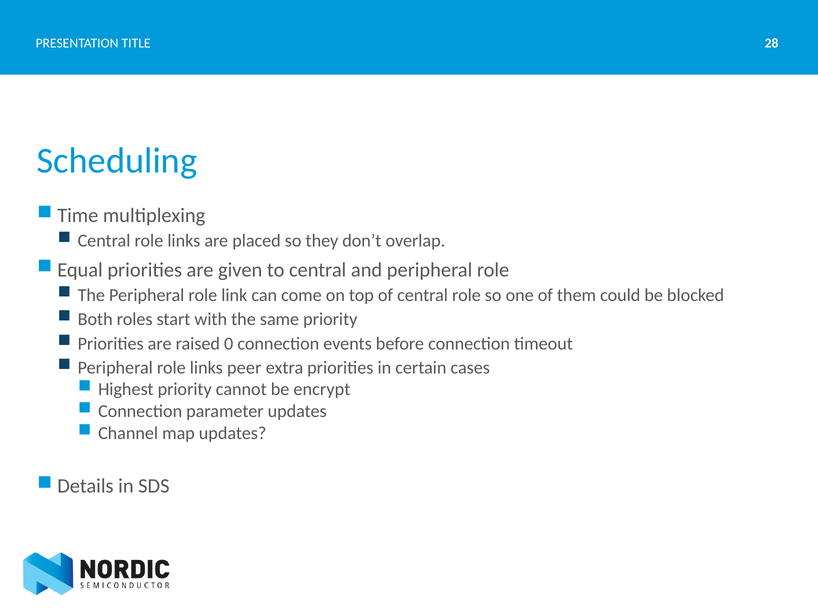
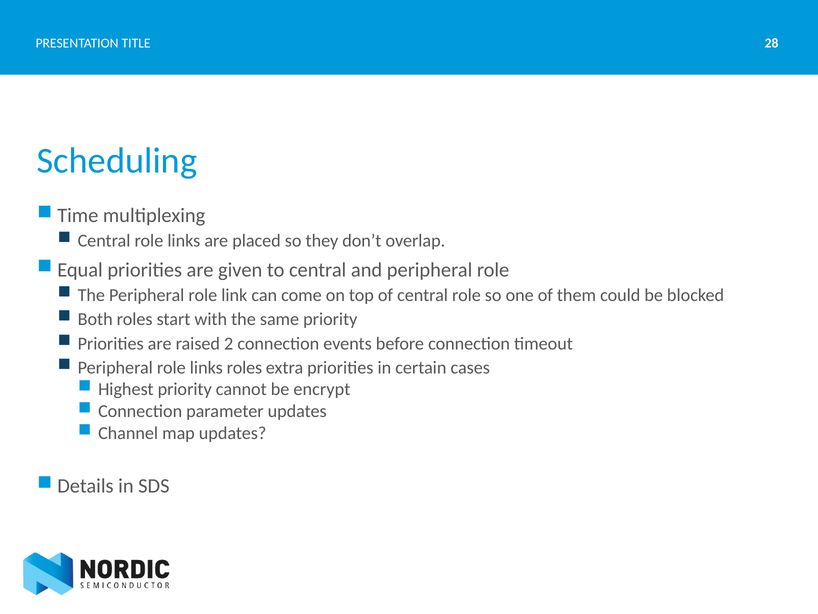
0: 0 -> 2
links peer: peer -> roles
